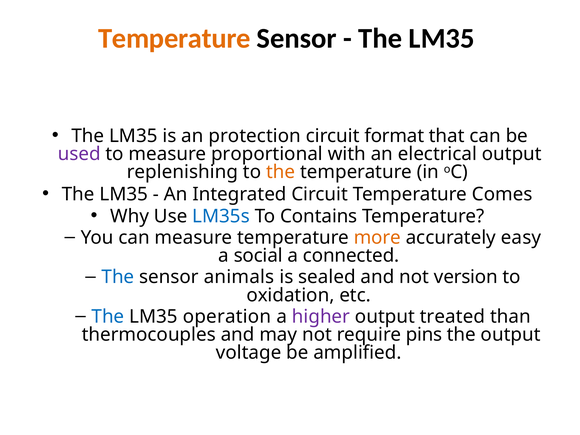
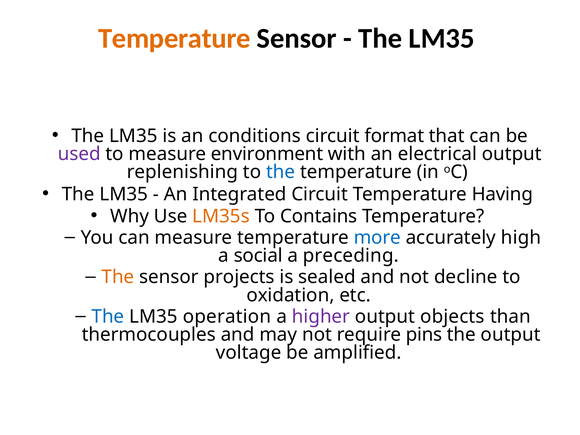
protection: protection -> conditions
proportional: proportional -> environment
the at (281, 172) colour: orange -> blue
Comes: Comes -> Having
LM35s colour: blue -> orange
more colour: orange -> blue
easy: easy -> high
connected: connected -> preceding
The at (118, 277) colour: blue -> orange
animals: animals -> projects
version: version -> decline
treated: treated -> objects
